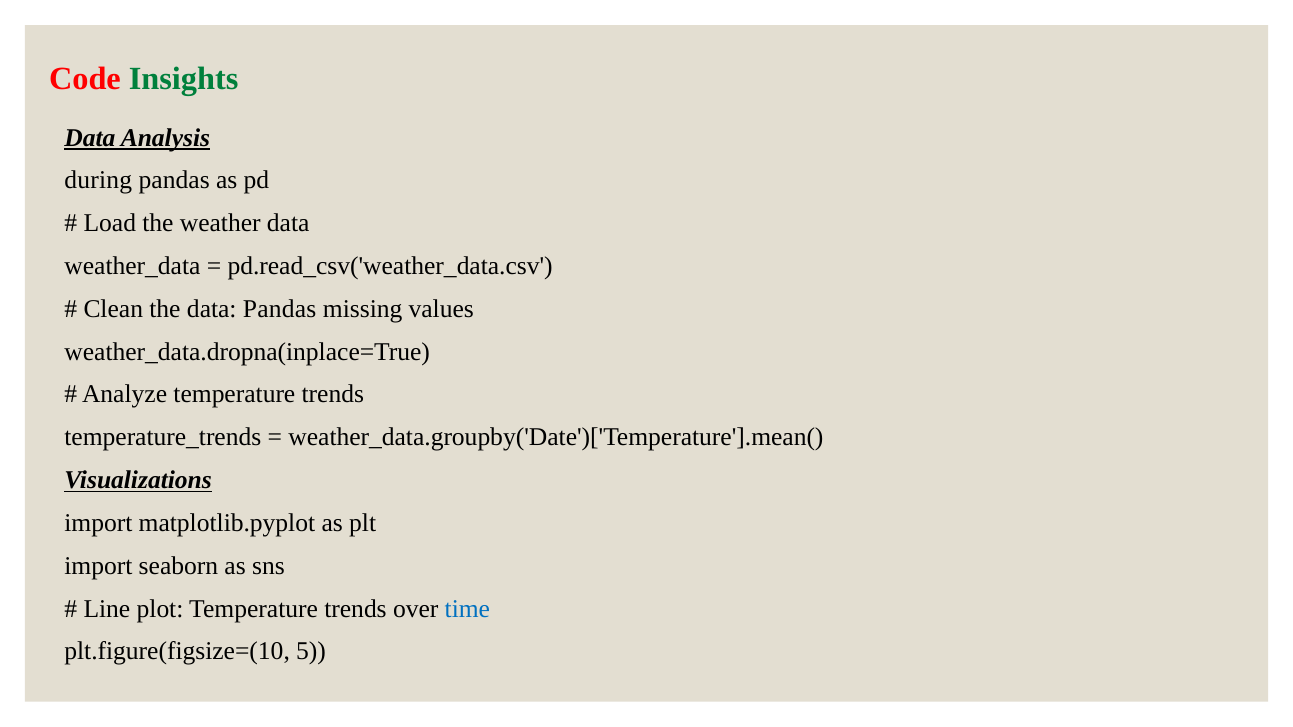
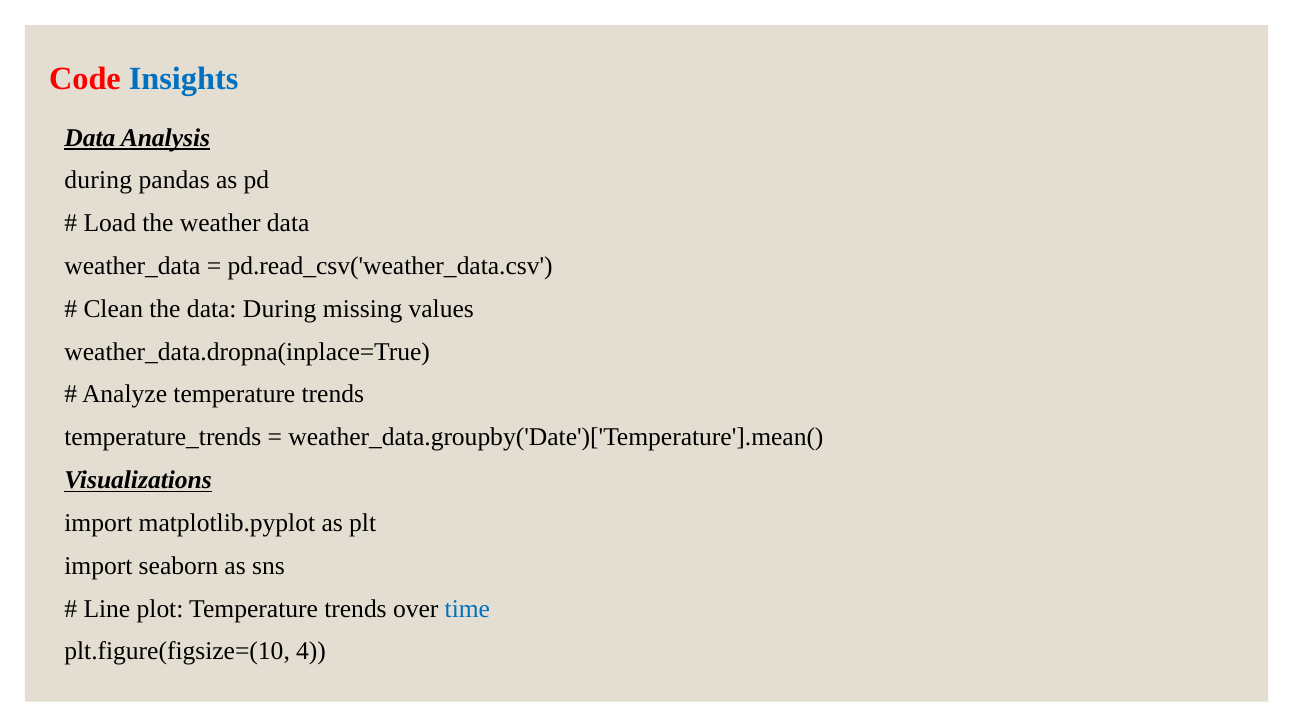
Insights colour: green -> blue
data Pandas: Pandas -> During
5: 5 -> 4
